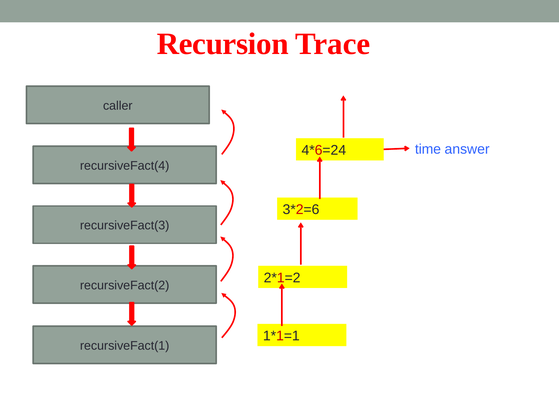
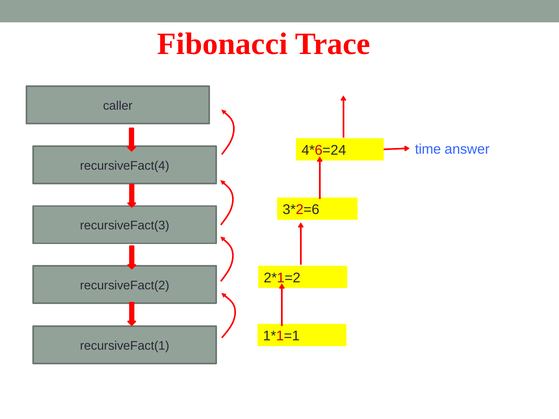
Recursion: Recursion -> Fibonacci
